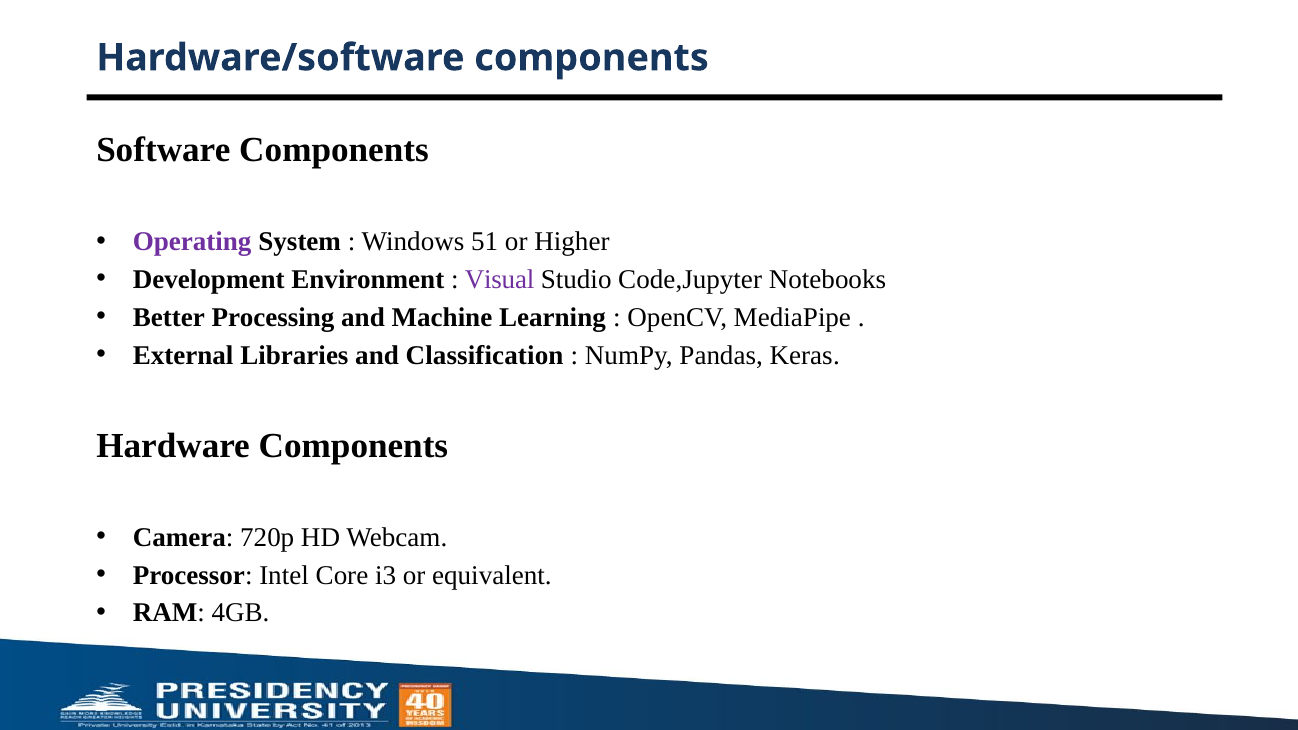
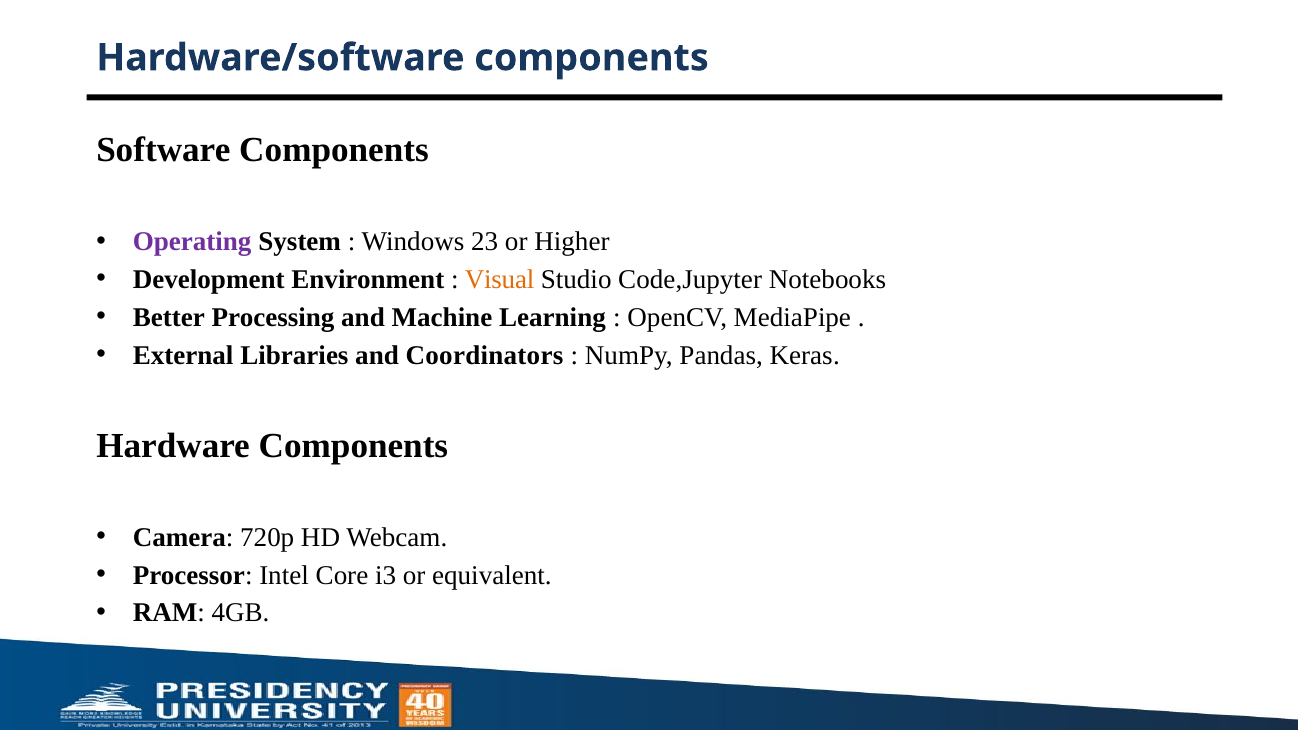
51: 51 -> 23
Visual colour: purple -> orange
Classification: Classification -> Coordinators
